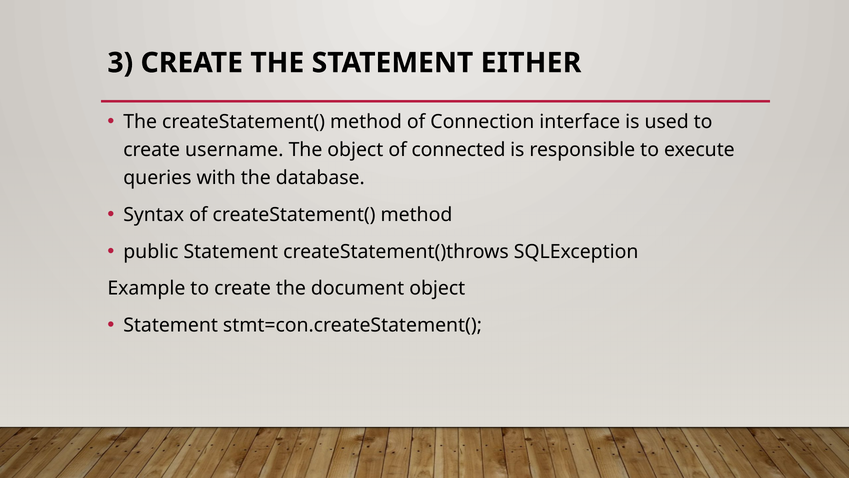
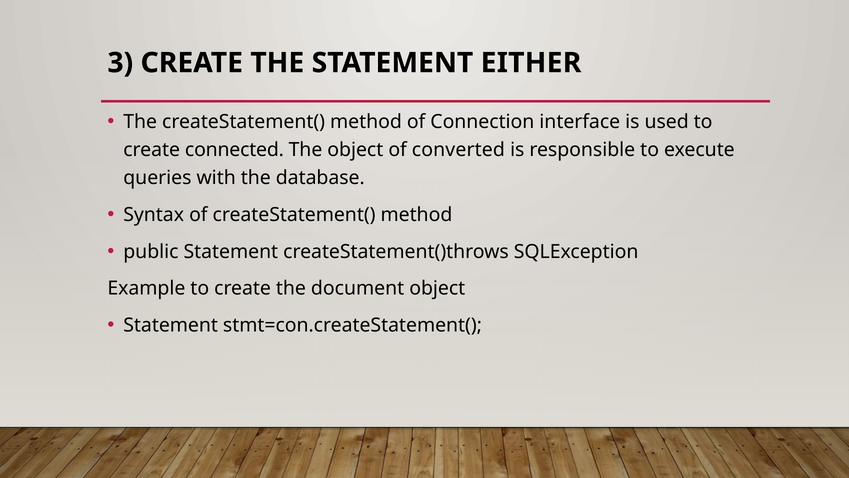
username: username -> connected
connected: connected -> converted
